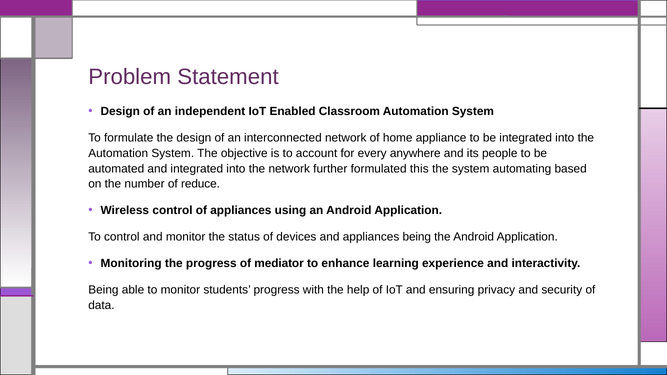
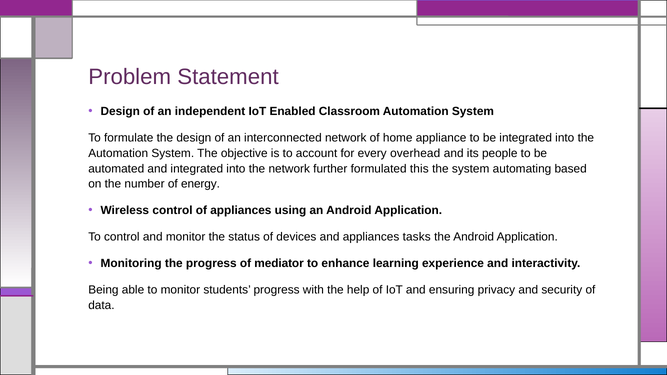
anywhere: anywhere -> overhead
reduce: reduce -> energy
appliances being: being -> tasks
